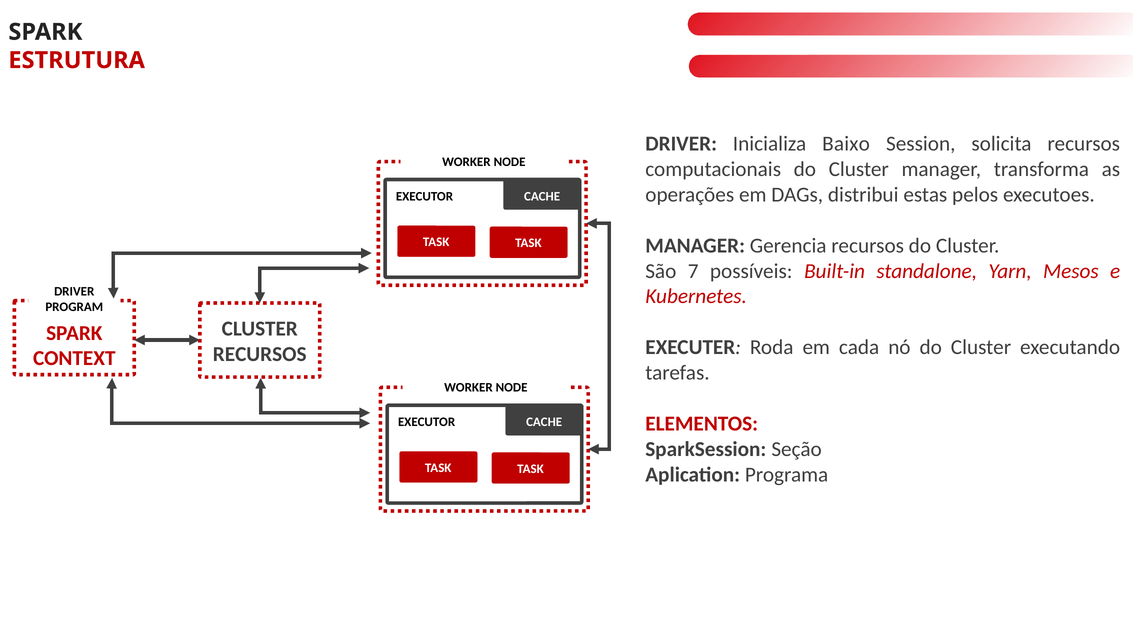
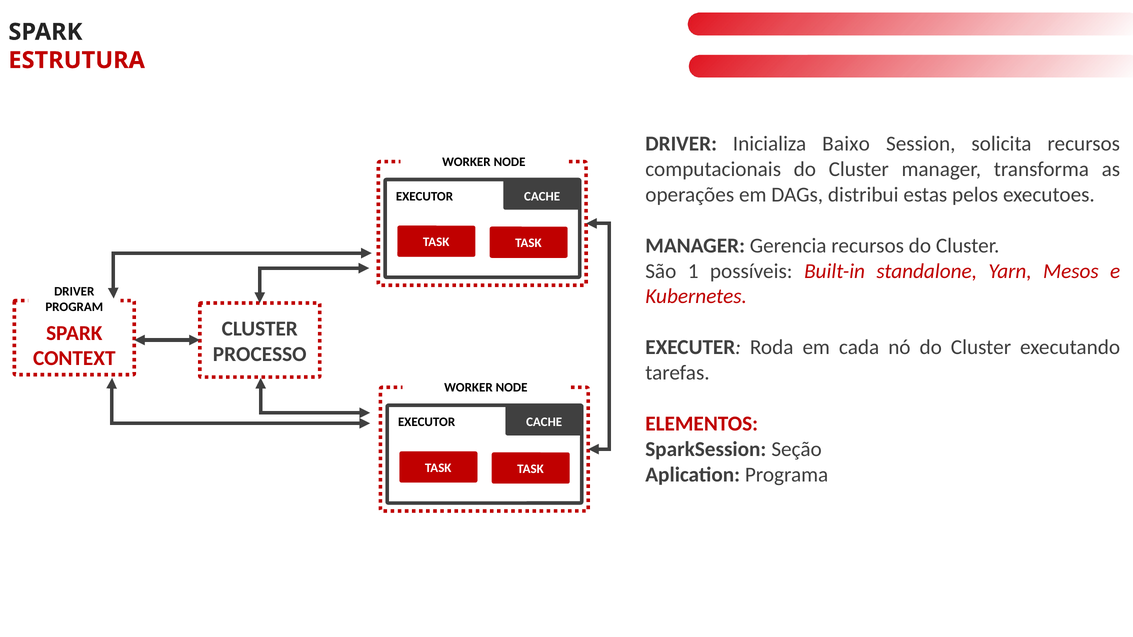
7: 7 -> 1
RECURSOS at (260, 354): RECURSOS -> PROCESSO
